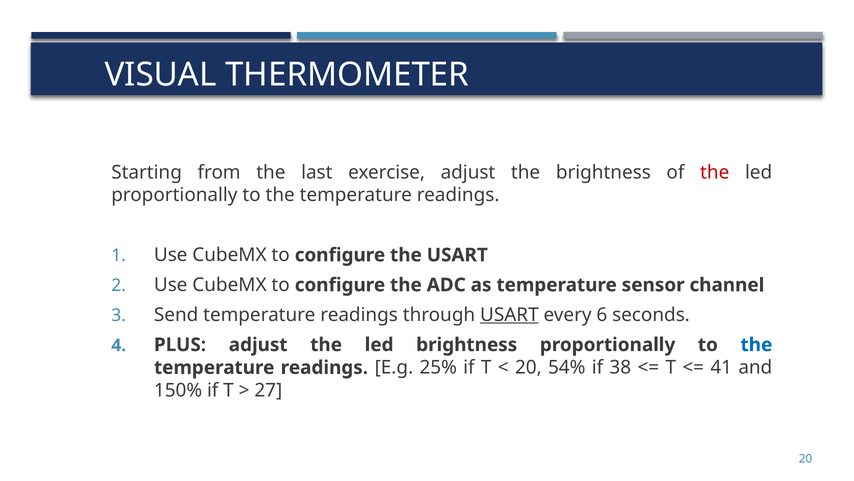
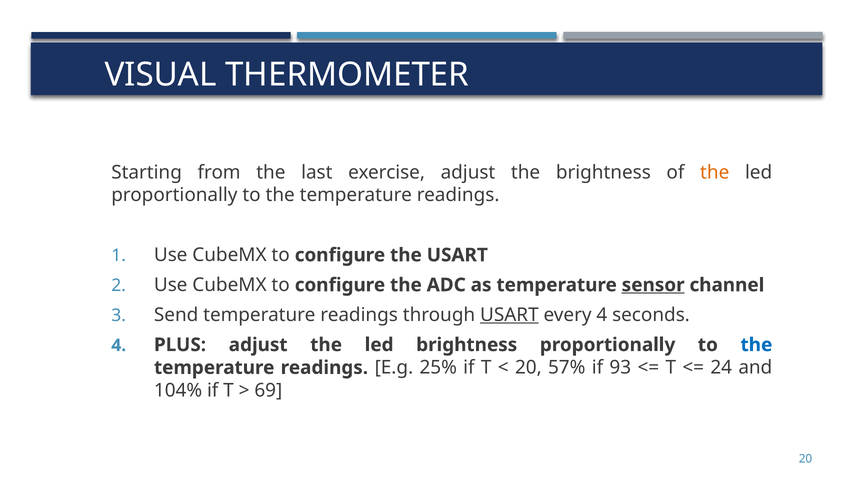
the at (715, 172) colour: red -> orange
sensor underline: none -> present
every 6: 6 -> 4
54%: 54% -> 57%
38: 38 -> 93
41: 41 -> 24
150%: 150% -> 104%
27: 27 -> 69
